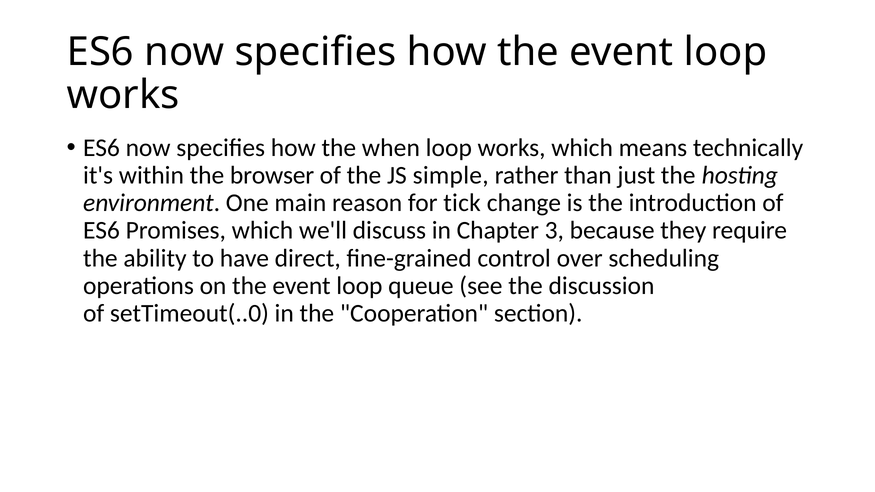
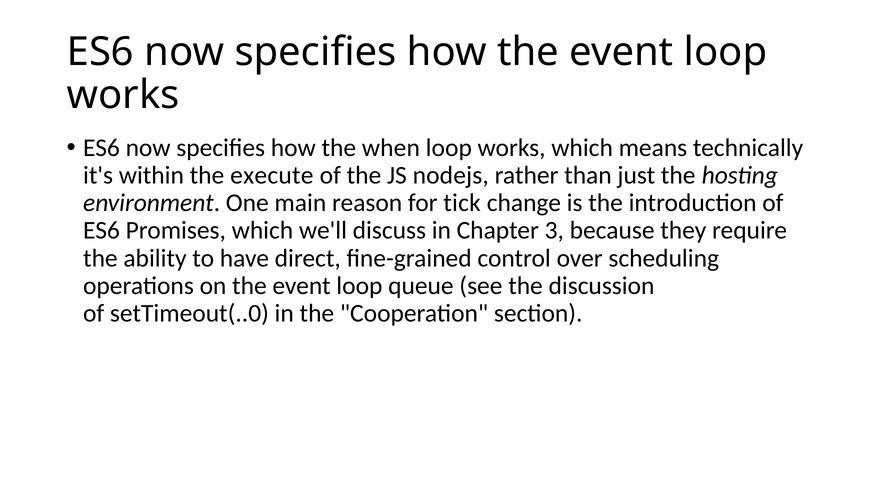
browser: browser -> execute
simple: simple -> nodejs
